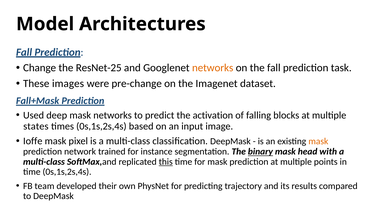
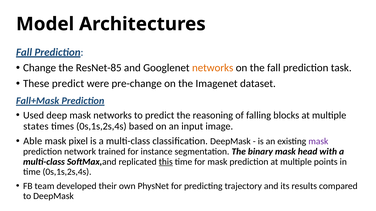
ResNet-25: ResNet-25 -> ResNet-85
These images: images -> predict
activation: activation -> reasoning
Ioffe: Ioffe -> Able
mask at (318, 142) colour: orange -> purple
binary underline: present -> none
